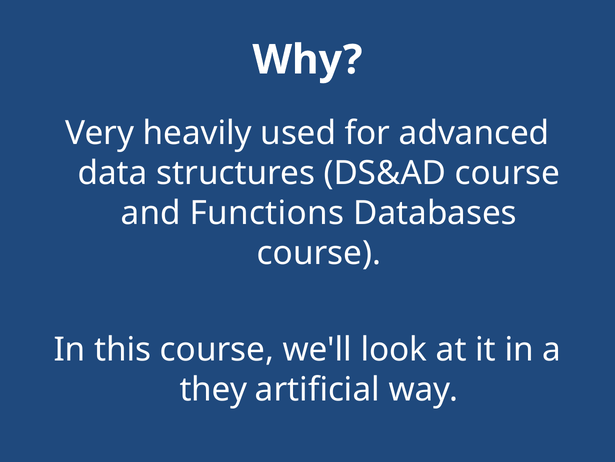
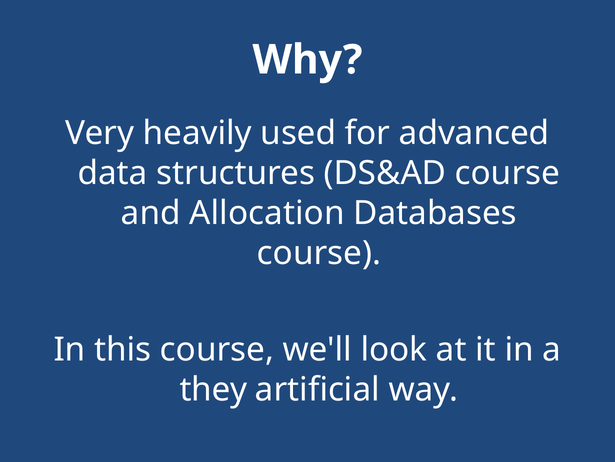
Functions: Functions -> Allocation
